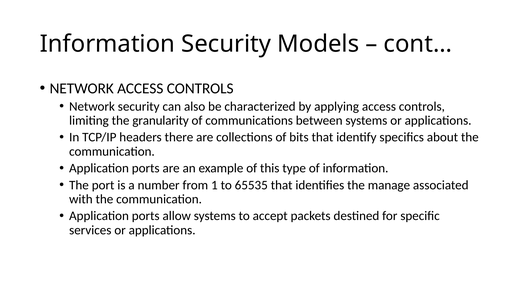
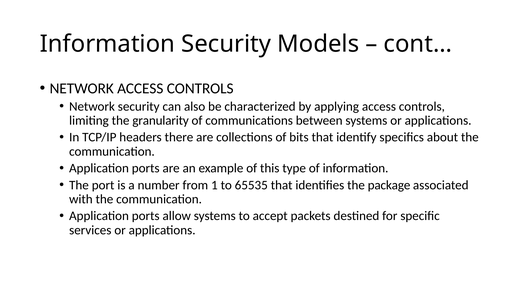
manage: manage -> package
